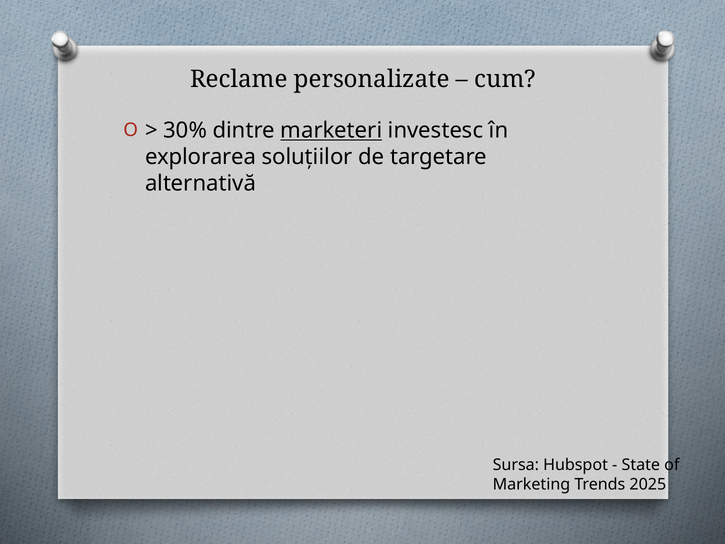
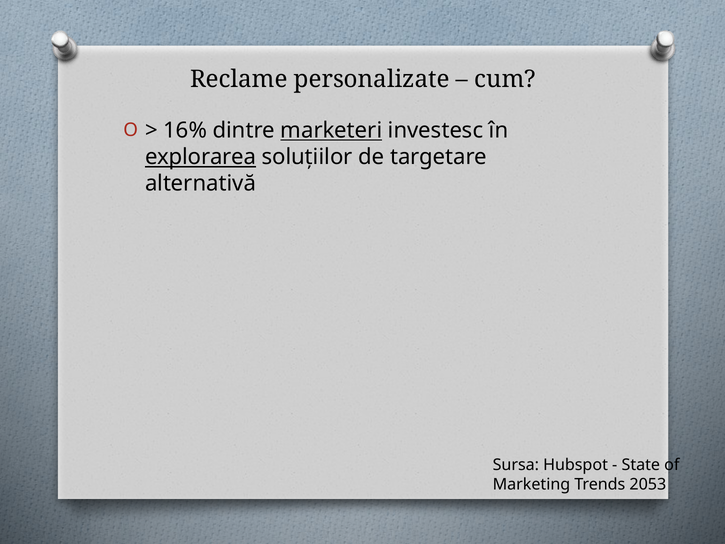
30%: 30% -> 16%
explorarea underline: none -> present
2025: 2025 -> 2053
